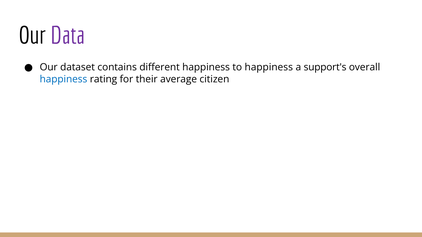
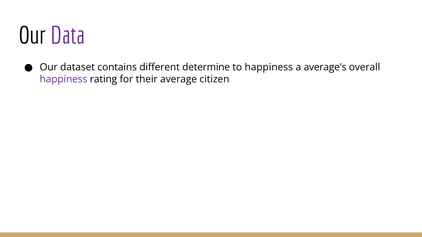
different happiness: happiness -> determine
support's: support's -> average's
happiness at (64, 79) colour: blue -> purple
